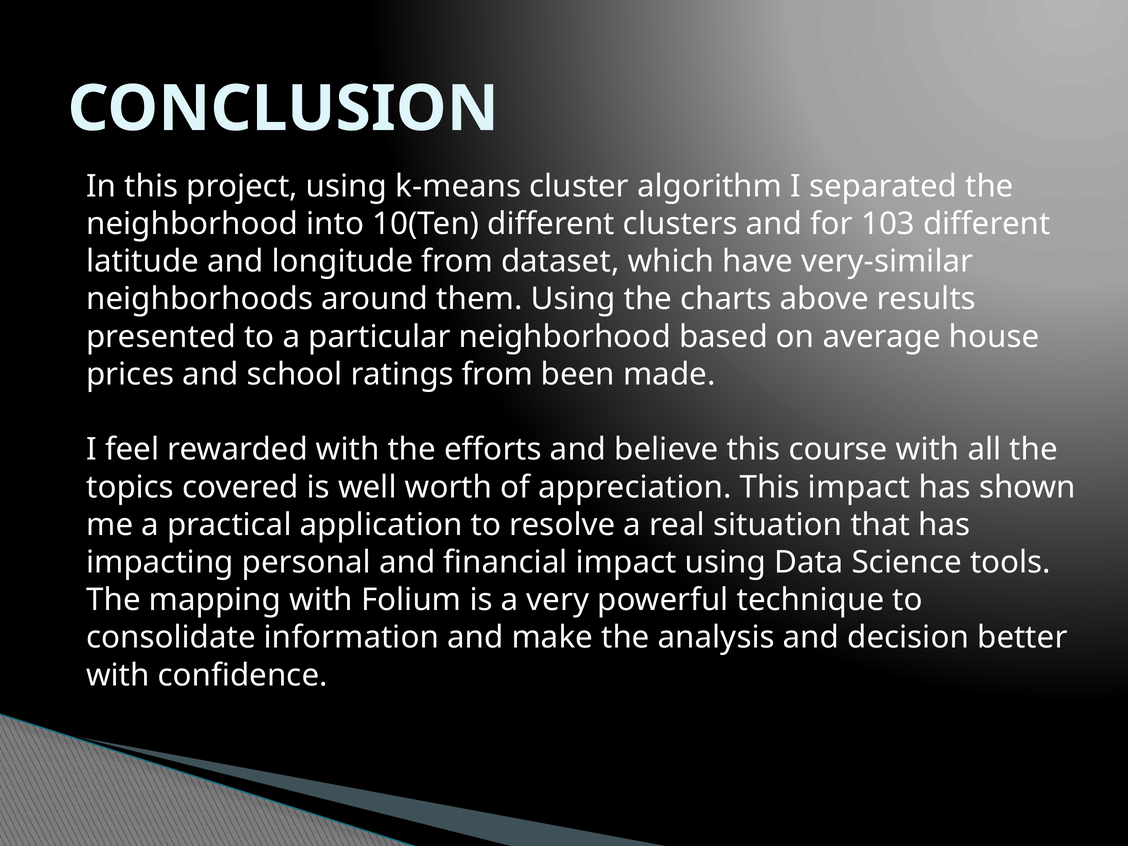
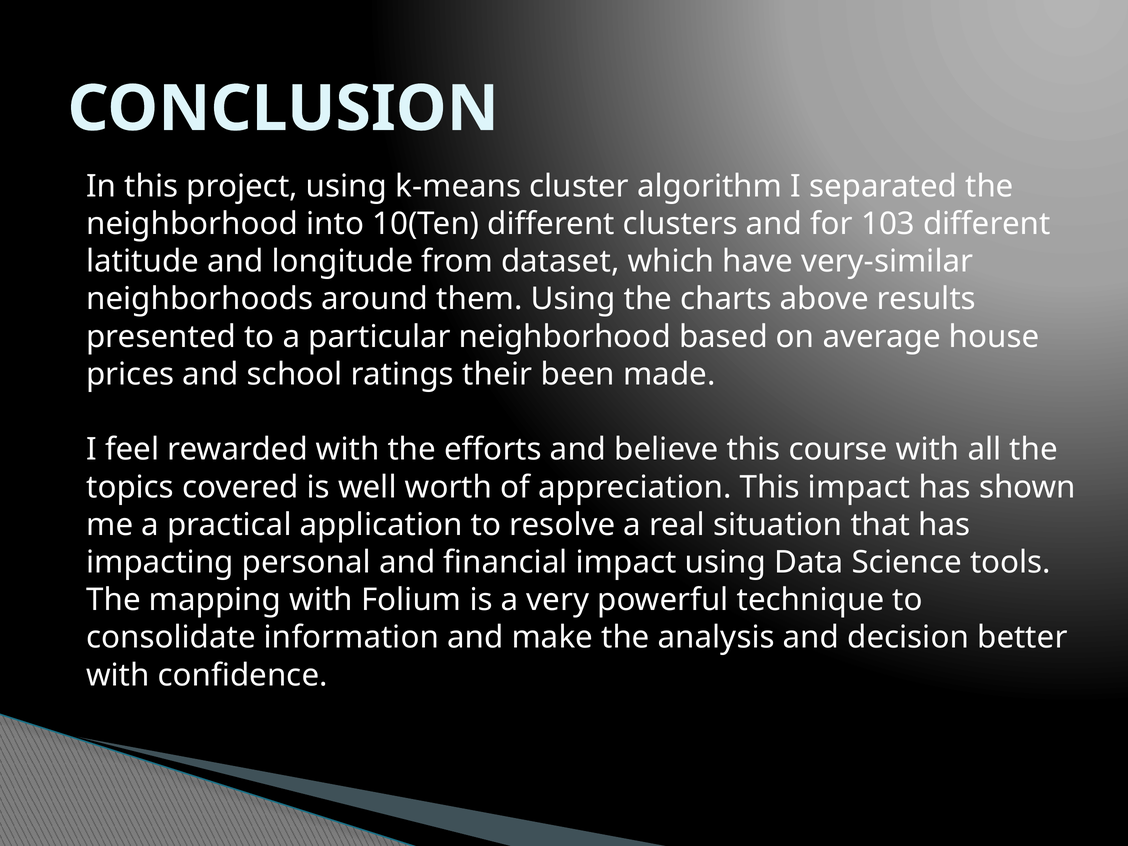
ratings from: from -> their
